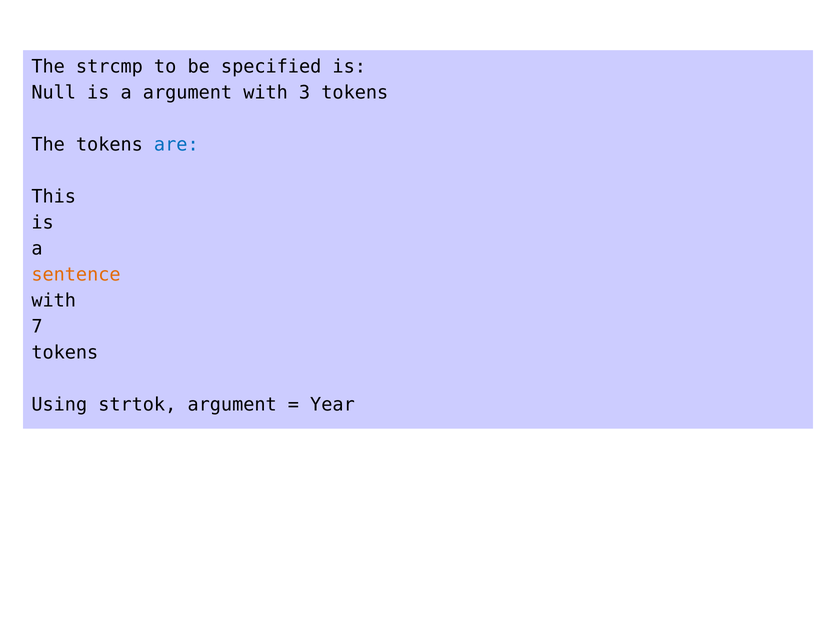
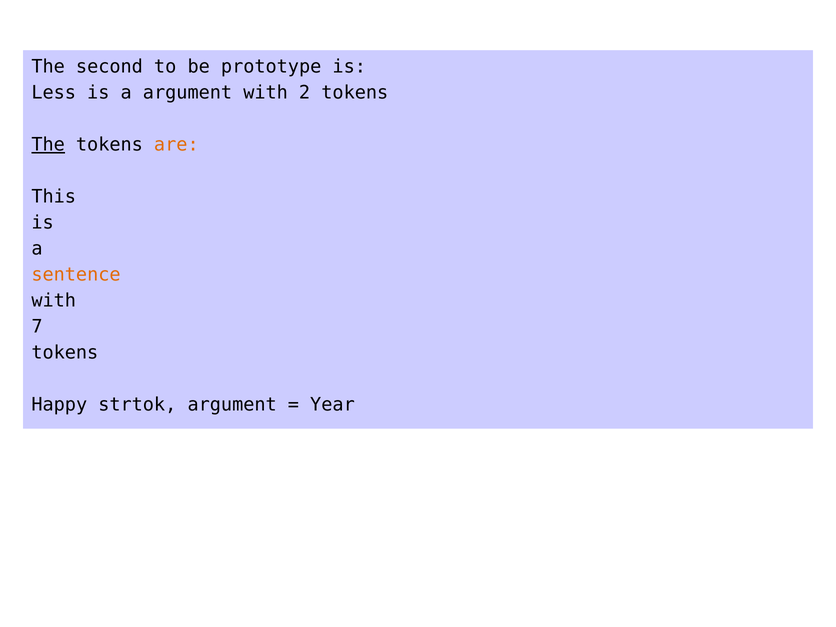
strcmp: strcmp -> second
specified: specified -> prototype
Null: Null -> Less
3: 3 -> 2
The at (48, 145) underline: none -> present
are colour: blue -> orange
Using: Using -> Happy
